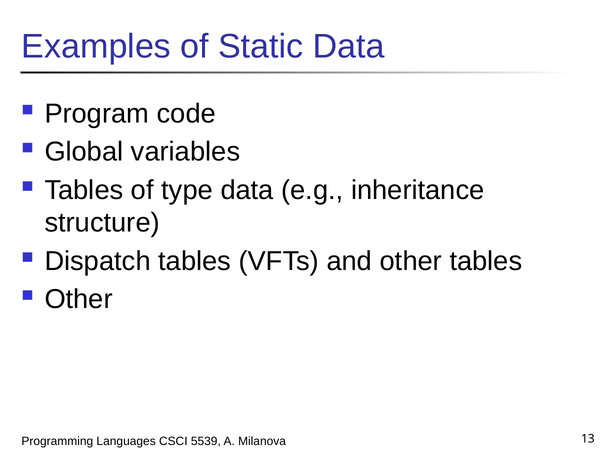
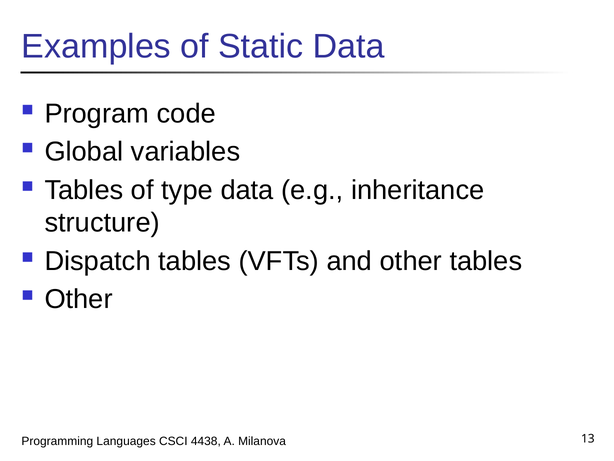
5539: 5539 -> 4438
